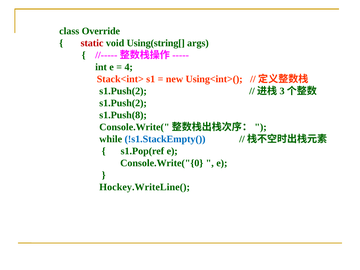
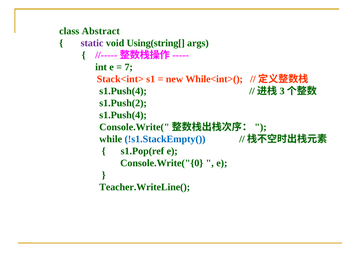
Override: Override -> Abstract
static colour: red -> purple
4: 4 -> 7
Using<int>(: Using<int>( -> While<int>(
s1.Push(2 at (123, 91): s1.Push(2 -> s1.Push(4
s1.Push(8 at (123, 115): s1.Push(8 -> s1.Push(4
Hockey.WriteLine(: Hockey.WriteLine( -> Teacher.WriteLine(
